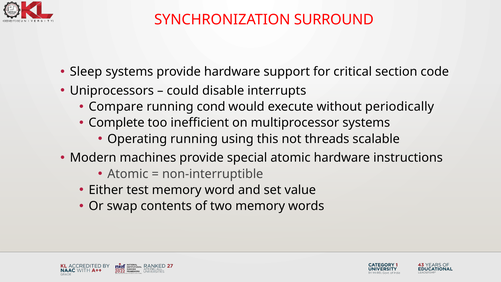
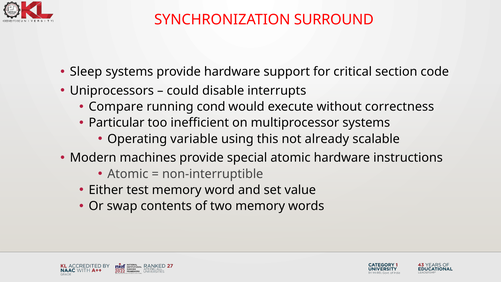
periodically: periodically -> correctness
Complete: Complete -> Particular
Operating running: running -> variable
threads: threads -> already
